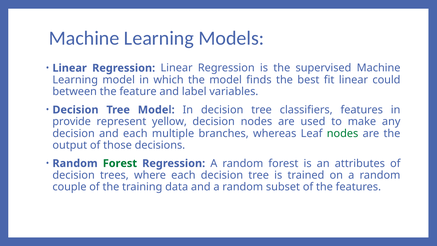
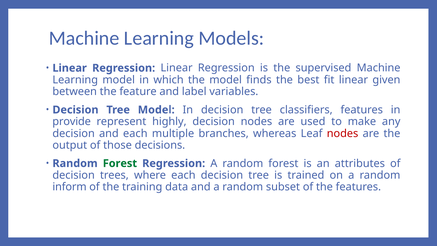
could: could -> given
yellow: yellow -> highly
nodes at (343, 133) colour: green -> red
couple: couple -> inform
